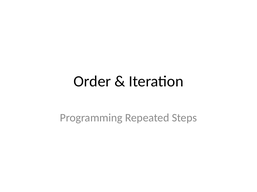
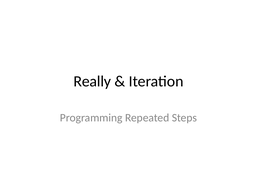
Order: Order -> Really
